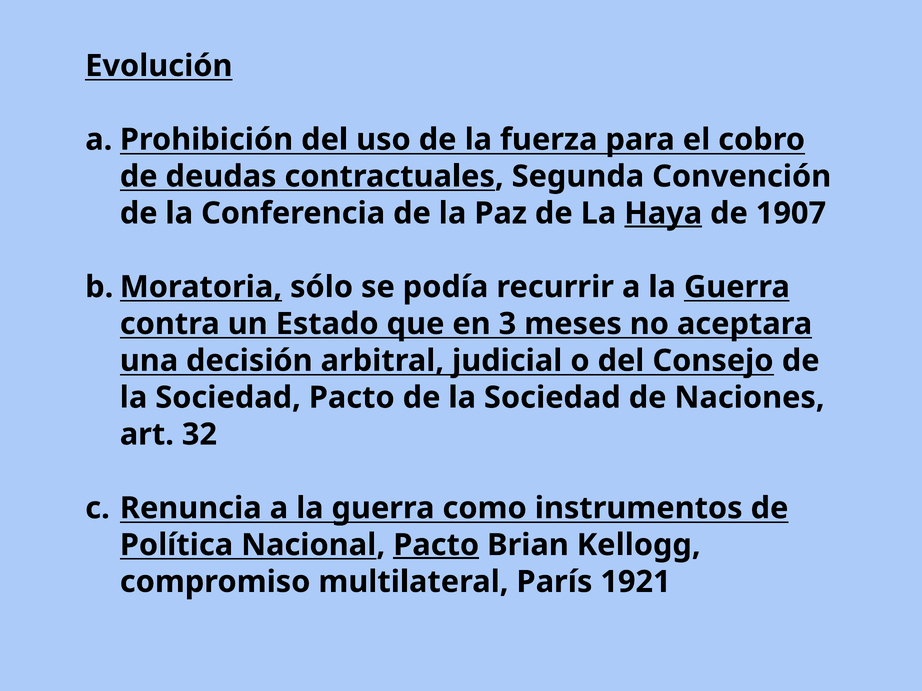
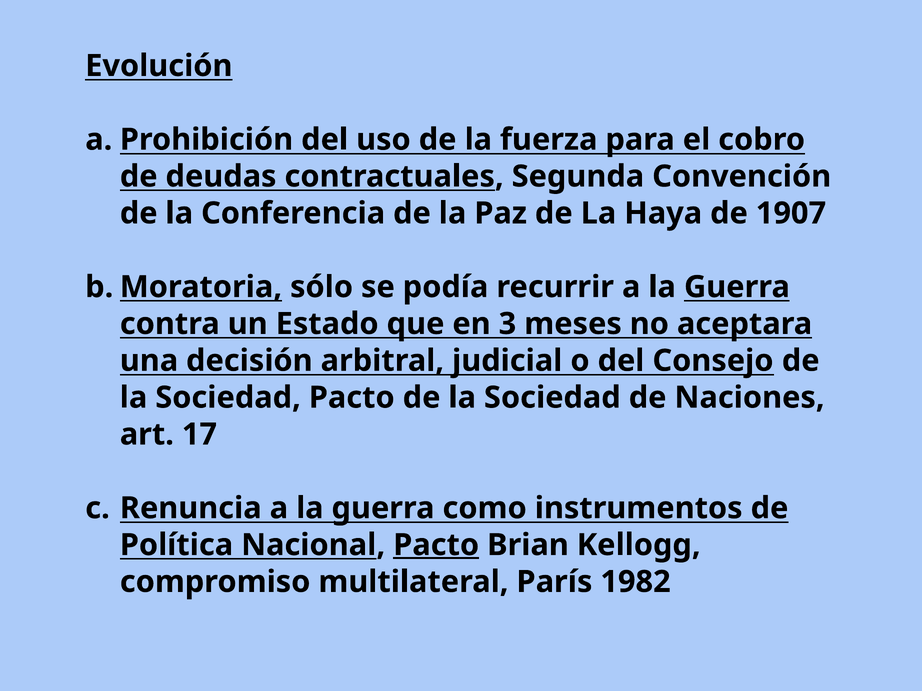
Haya underline: present -> none
32: 32 -> 17
1921: 1921 -> 1982
